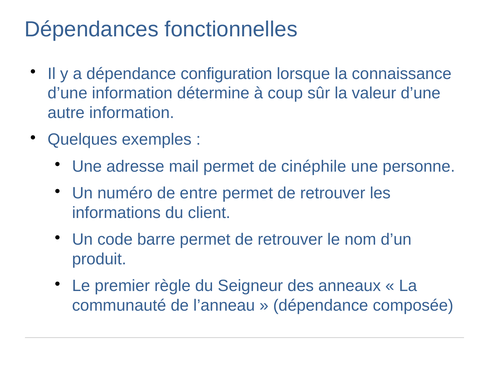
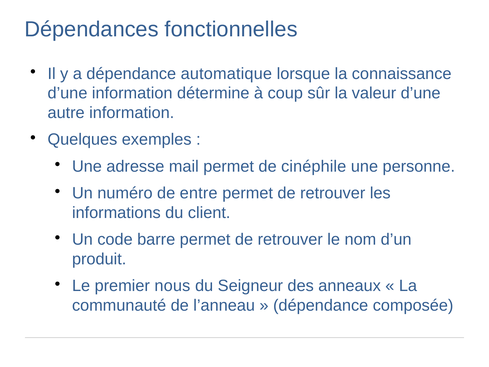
configuration: configuration -> automatique
règle: règle -> nous
